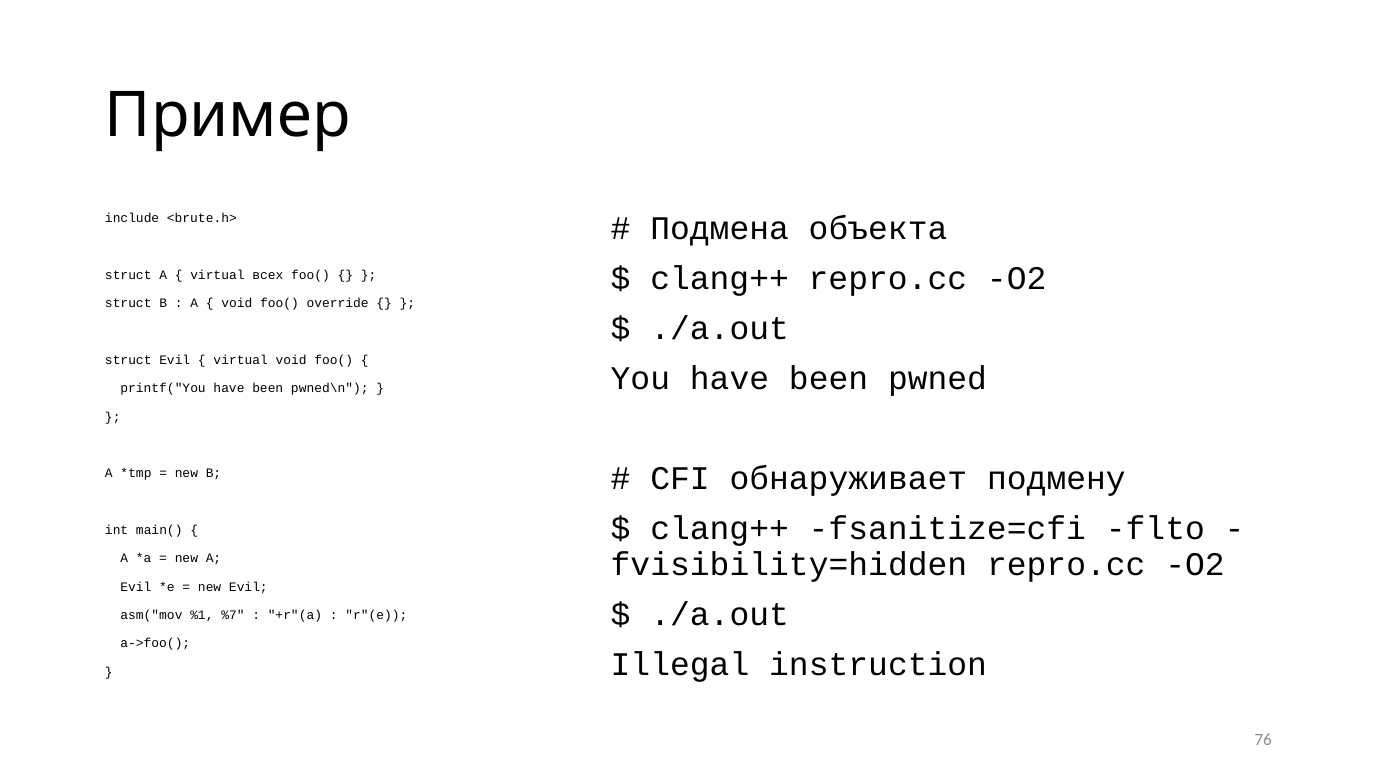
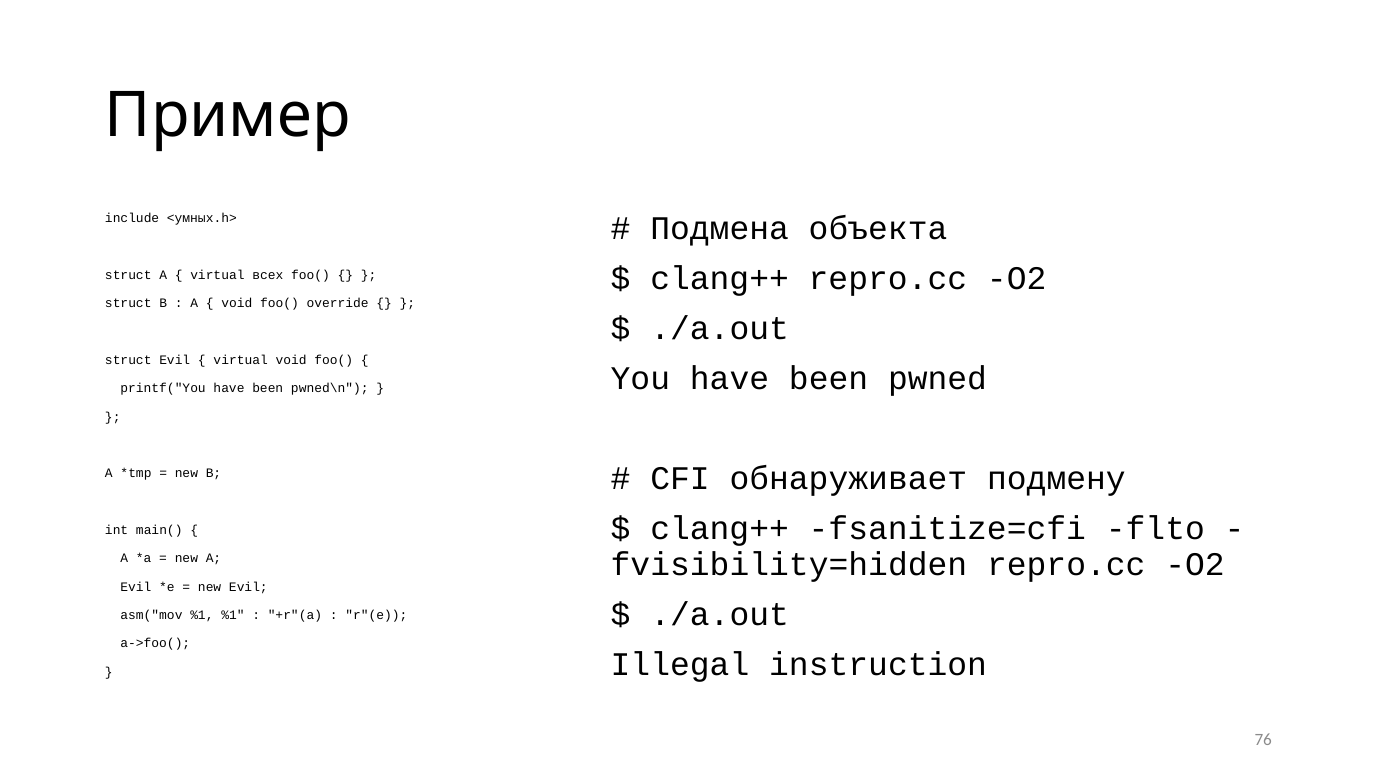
<brute.h>: <brute.h> -> <умных.h>
%1 %7: %7 -> %1
